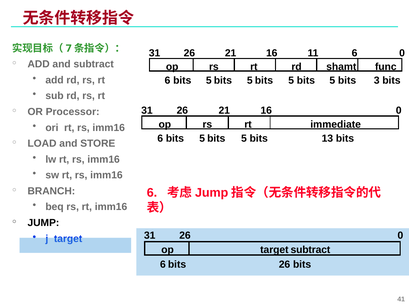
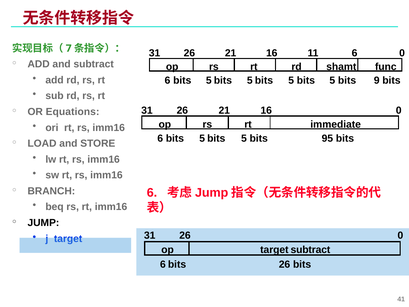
3: 3 -> 9
Processor: Processor -> Equations
13: 13 -> 95
